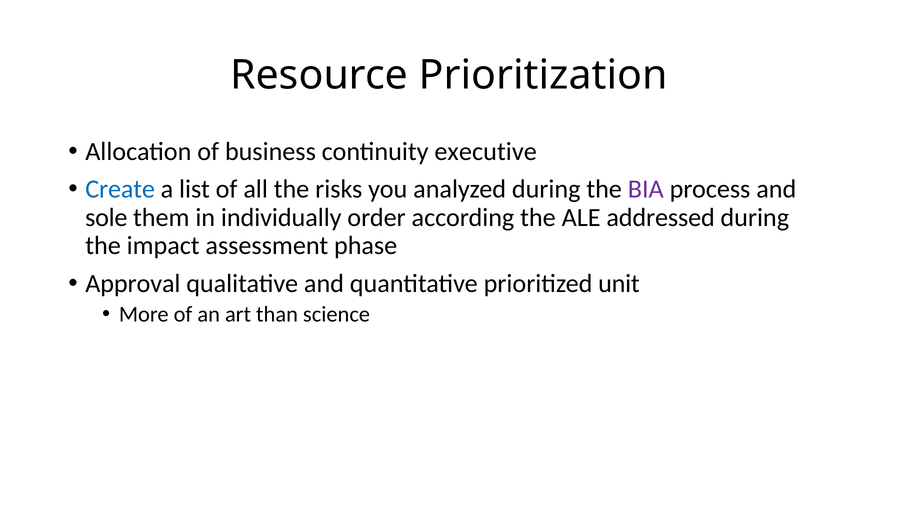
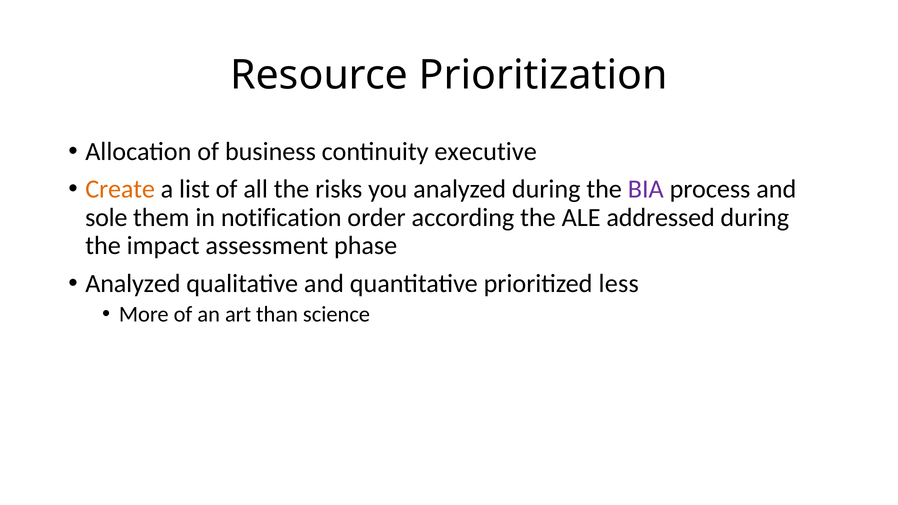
Create colour: blue -> orange
individually: individually -> notification
Approval at (133, 283): Approval -> Analyzed
unit: unit -> less
